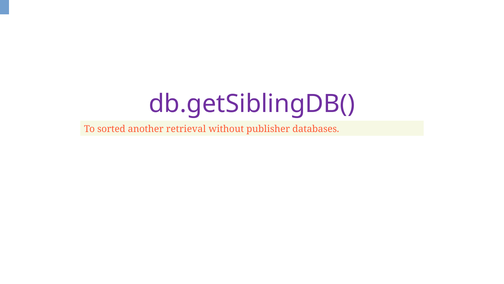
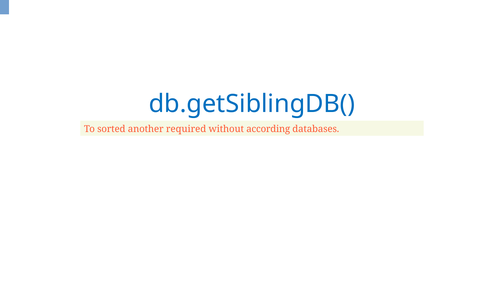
db.getSiblingDB( colour: purple -> blue
retrieval: retrieval -> required
publisher: publisher -> according
